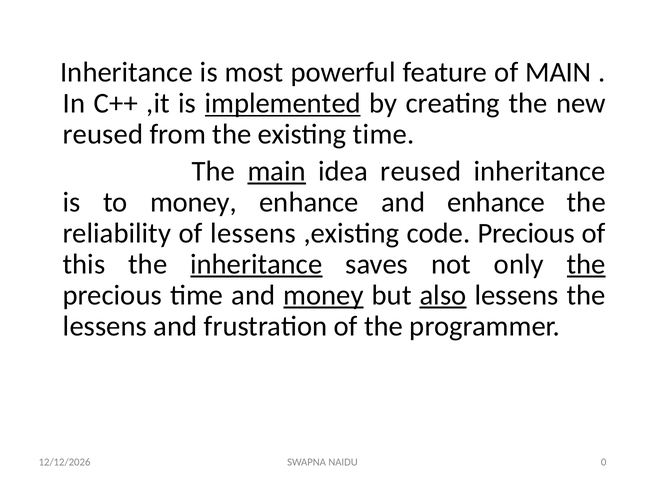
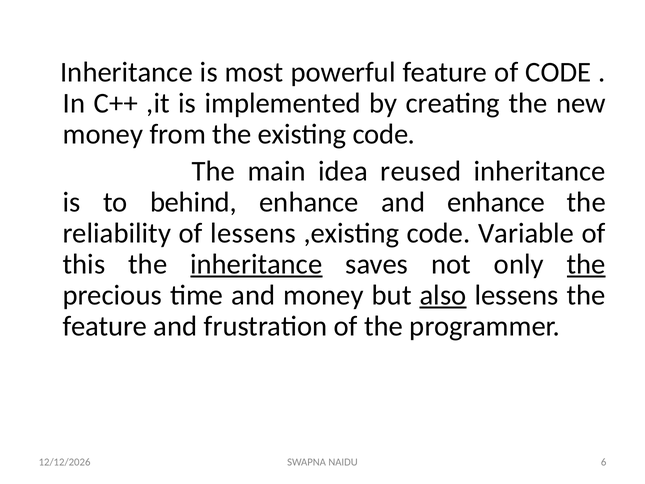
of MAIN: MAIN -> CODE
implemented underline: present -> none
reused at (103, 134): reused -> money
existing time: time -> code
main at (277, 171) underline: present -> none
to money: money -> behind
code Precious: Precious -> Variable
money at (324, 295) underline: present -> none
lessens at (105, 326): lessens -> feature
0: 0 -> 6
